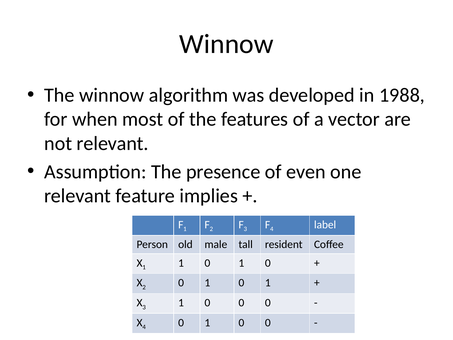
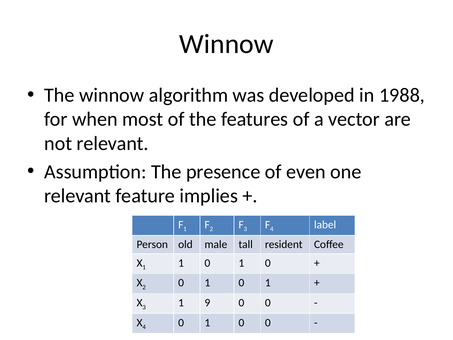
0 at (207, 303): 0 -> 9
